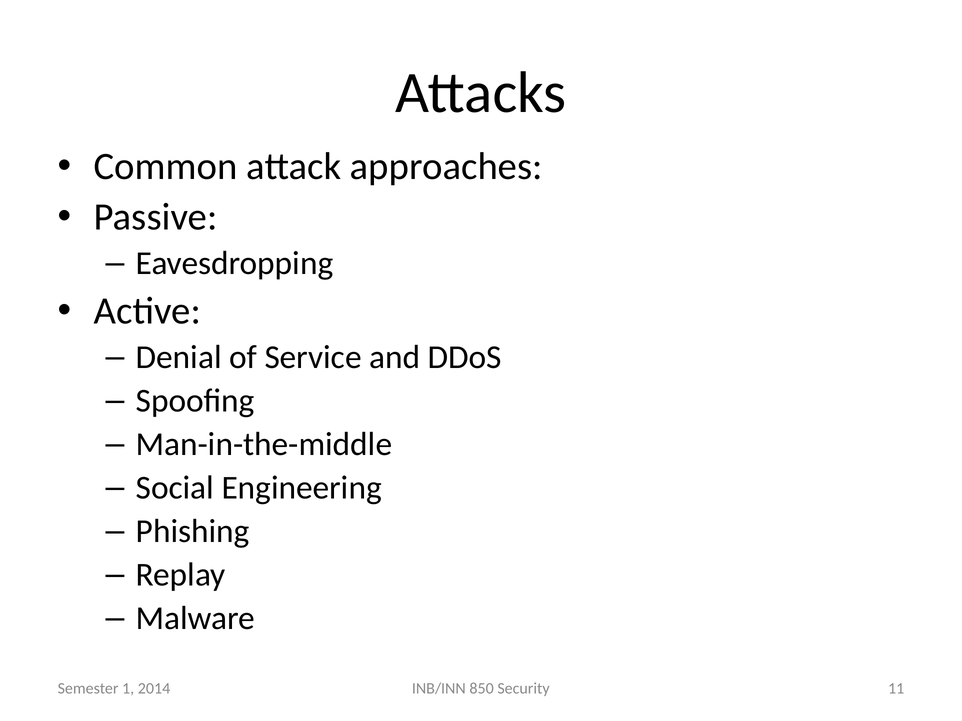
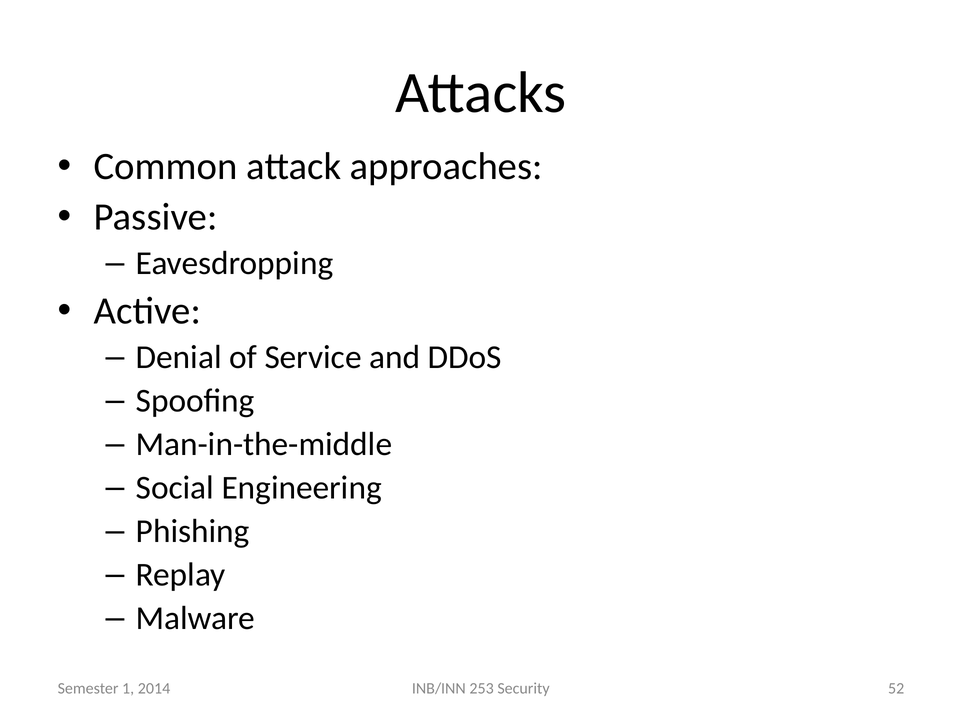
850: 850 -> 253
11: 11 -> 52
